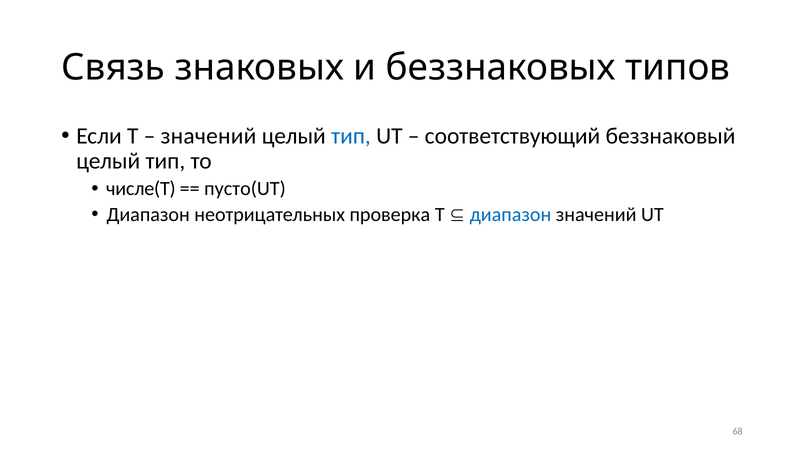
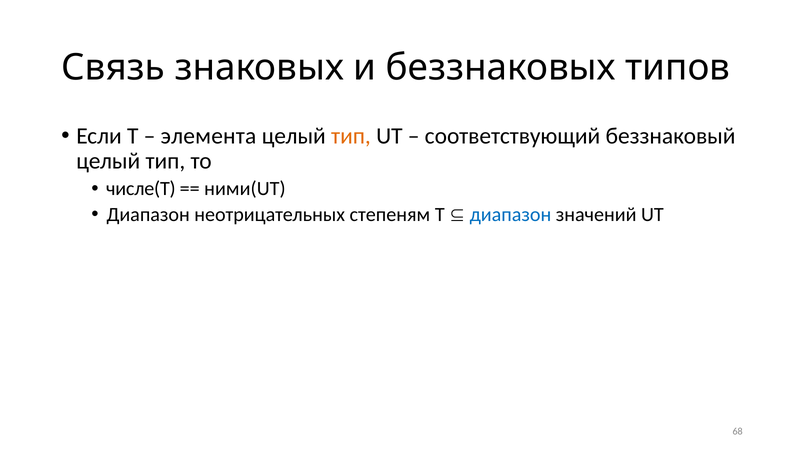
значений at (208, 136): значений -> элемента
тип at (351, 136) colour: blue -> orange
пусто(UT: пусто(UT -> ними(UT
проверка: проверка -> степеням
